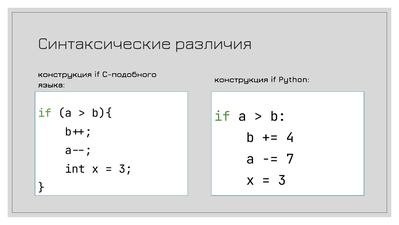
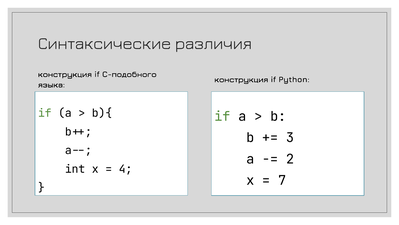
4: 4 -> 3
7: 7 -> 2
3 at (126, 169): 3 -> 4
3 at (282, 180): 3 -> 7
